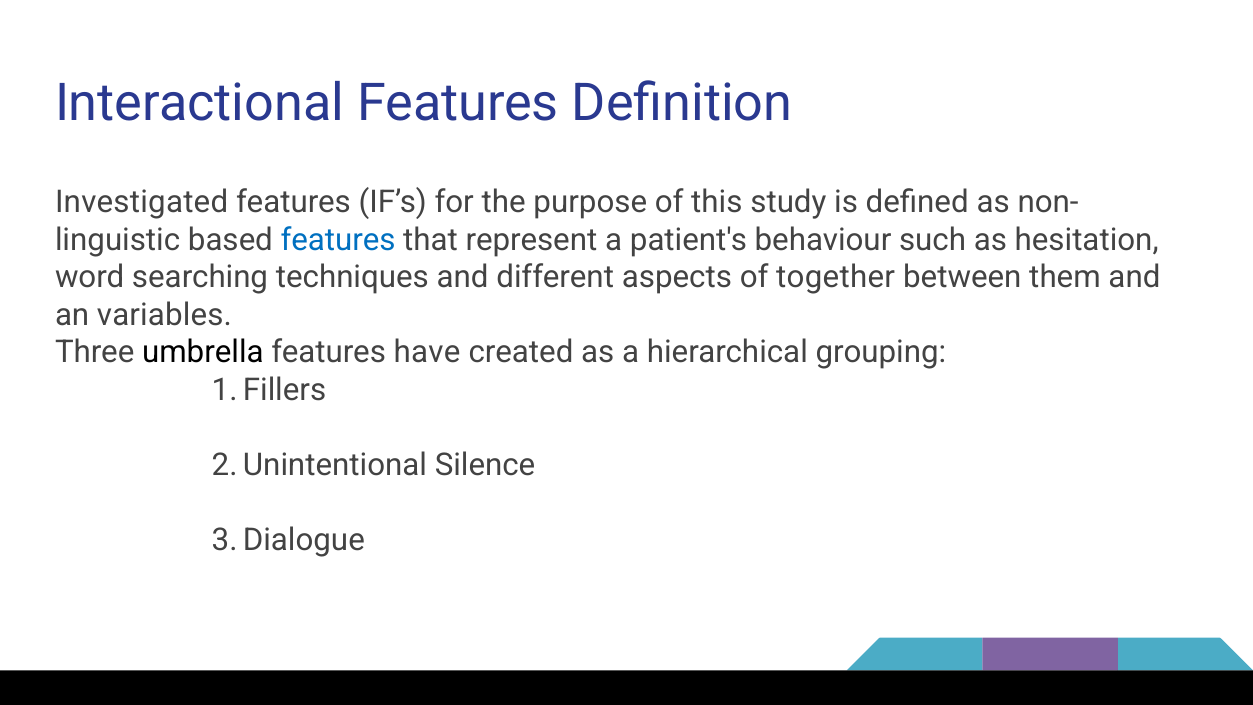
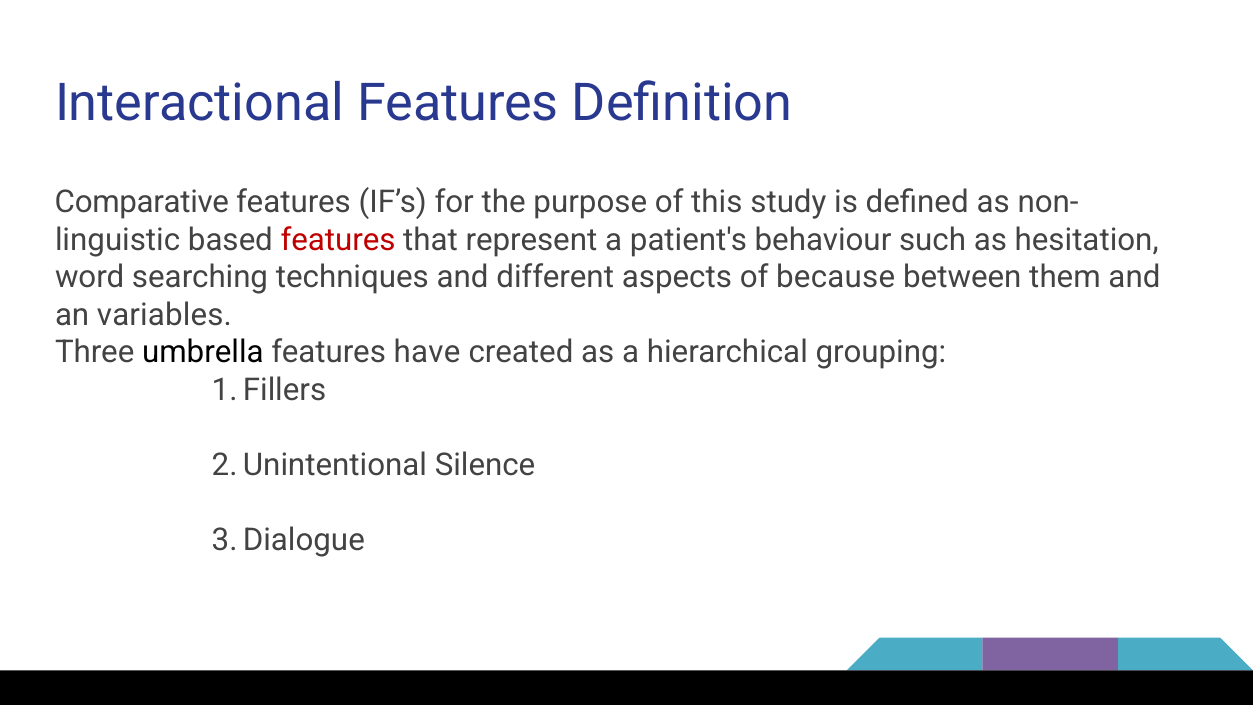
Investigated: Investigated -> Comparative
features at (338, 240) colour: blue -> red
together: together -> because
